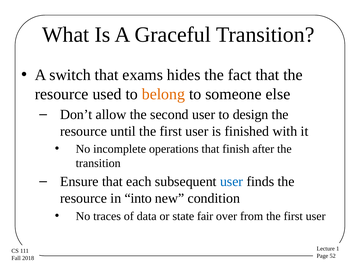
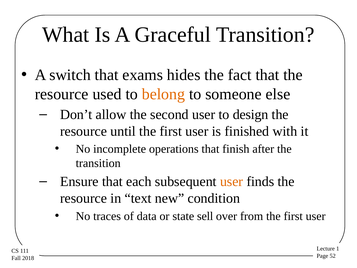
user at (232, 181) colour: blue -> orange
into: into -> text
fair: fair -> sell
